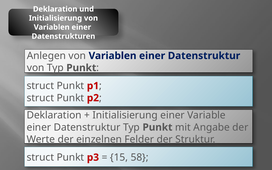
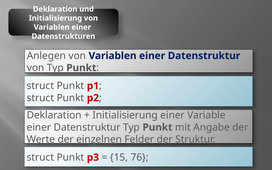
58: 58 -> 76
